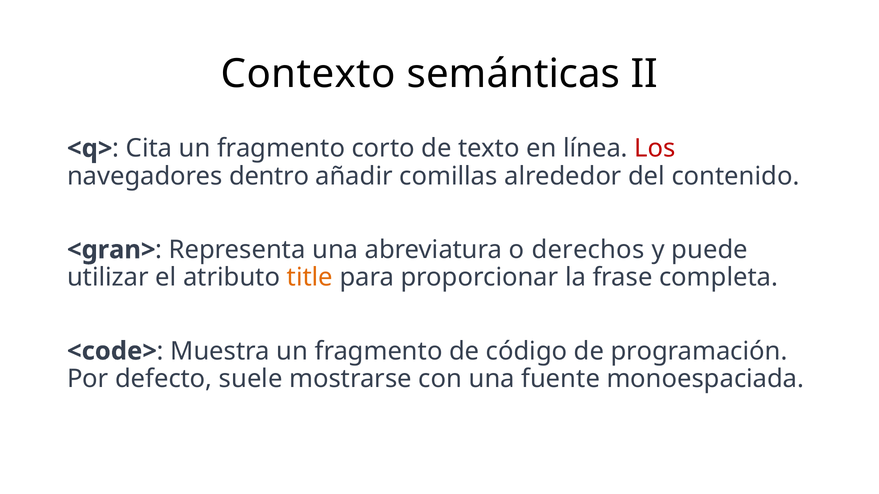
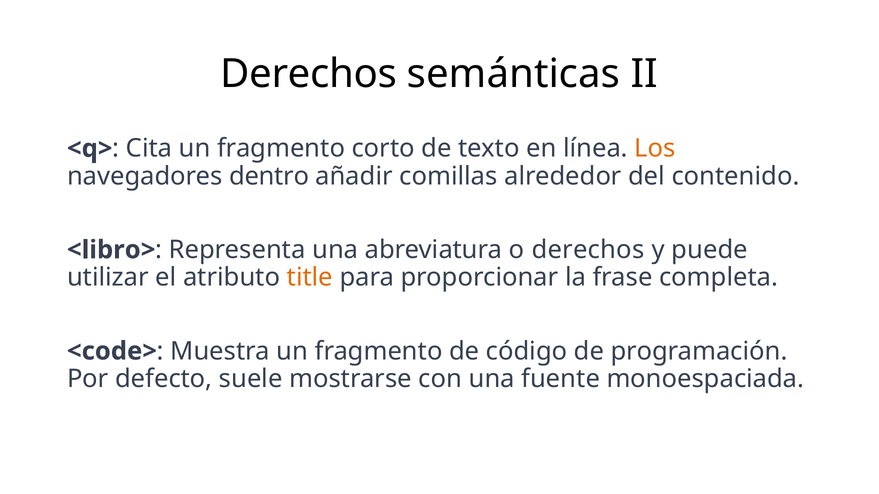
Contexto at (308, 74): Contexto -> Derechos
Los colour: red -> orange
<gran>: <gran> -> <libro>
